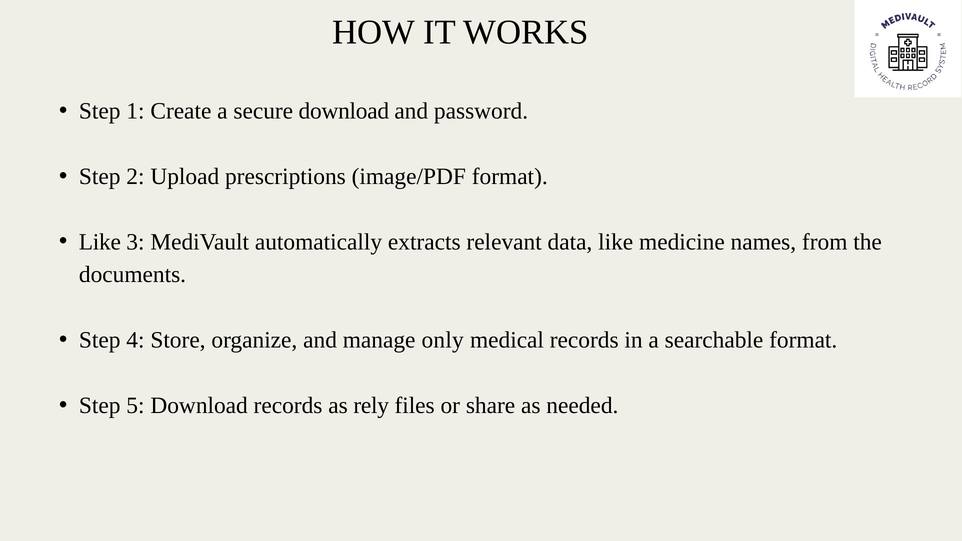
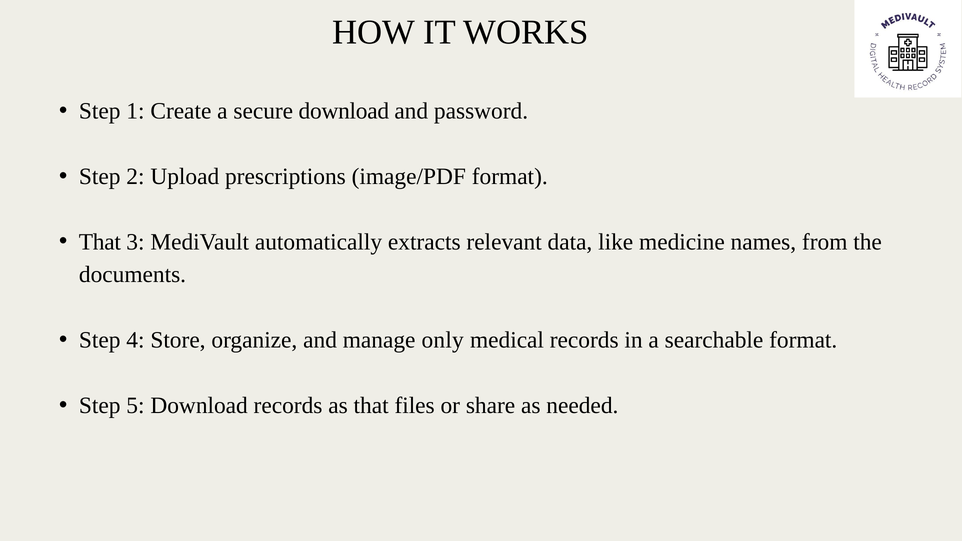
Like at (100, 242): Like -> That
as rely: rely -> that
